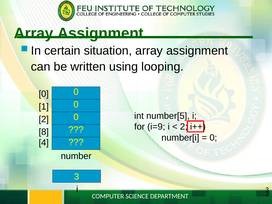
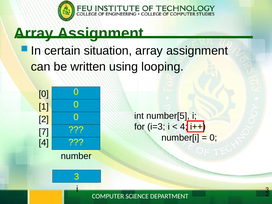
i=9: i=9 -> i=3
2 at (184, 127): 2 -> 4
8: 8 -> 7
